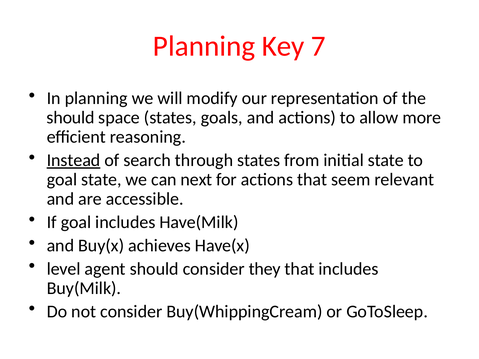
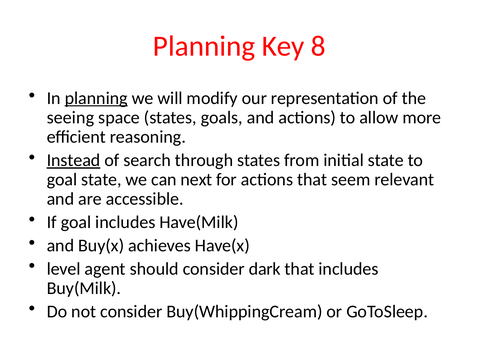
7: 7 -> 8
planning at (96, 98) underline: none -> present
should at (71, 118): should -> seeing
they: they -> dark
